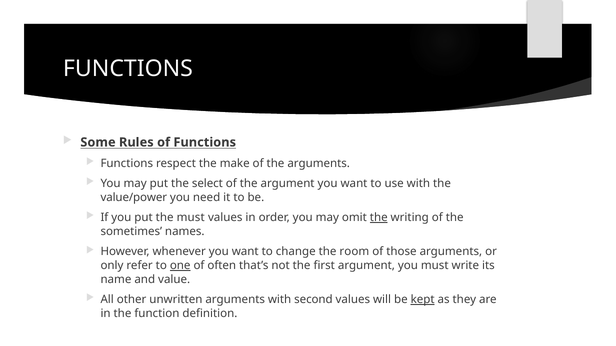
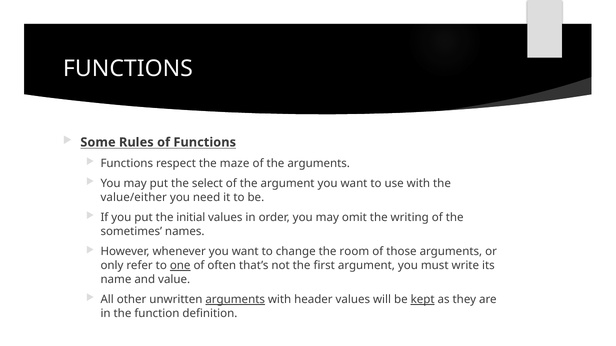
make: make -> maze
value/power: value/power -> value/either
the must: must -> initial
the at (379, 218) underline: present -> none
arguments at (235, 300) underline: none -> present
second: second -> header
